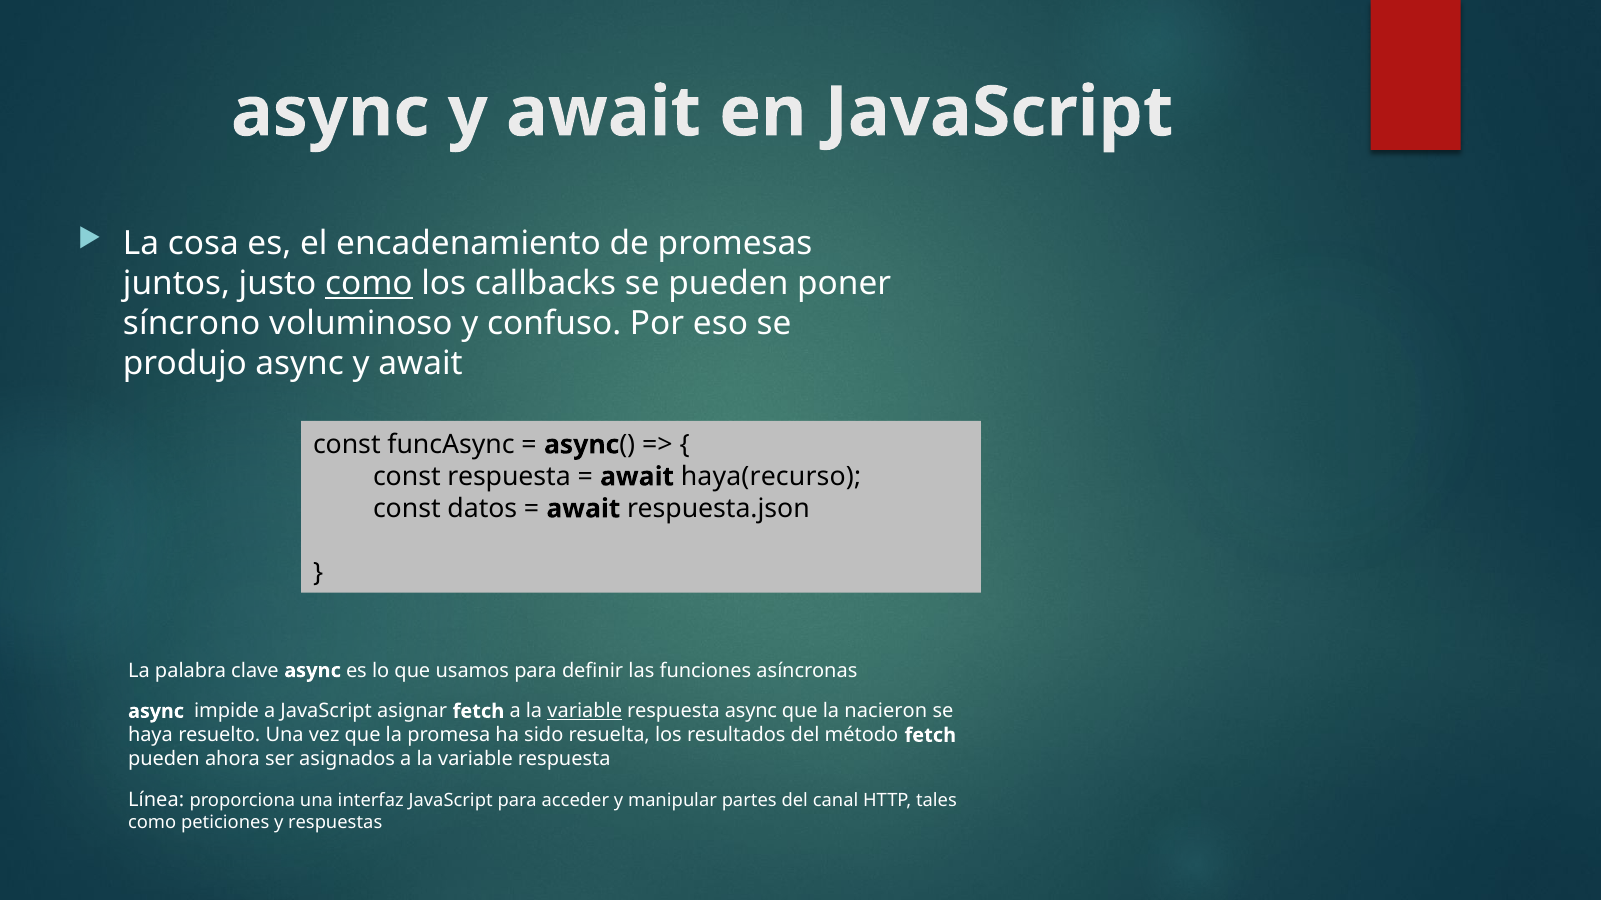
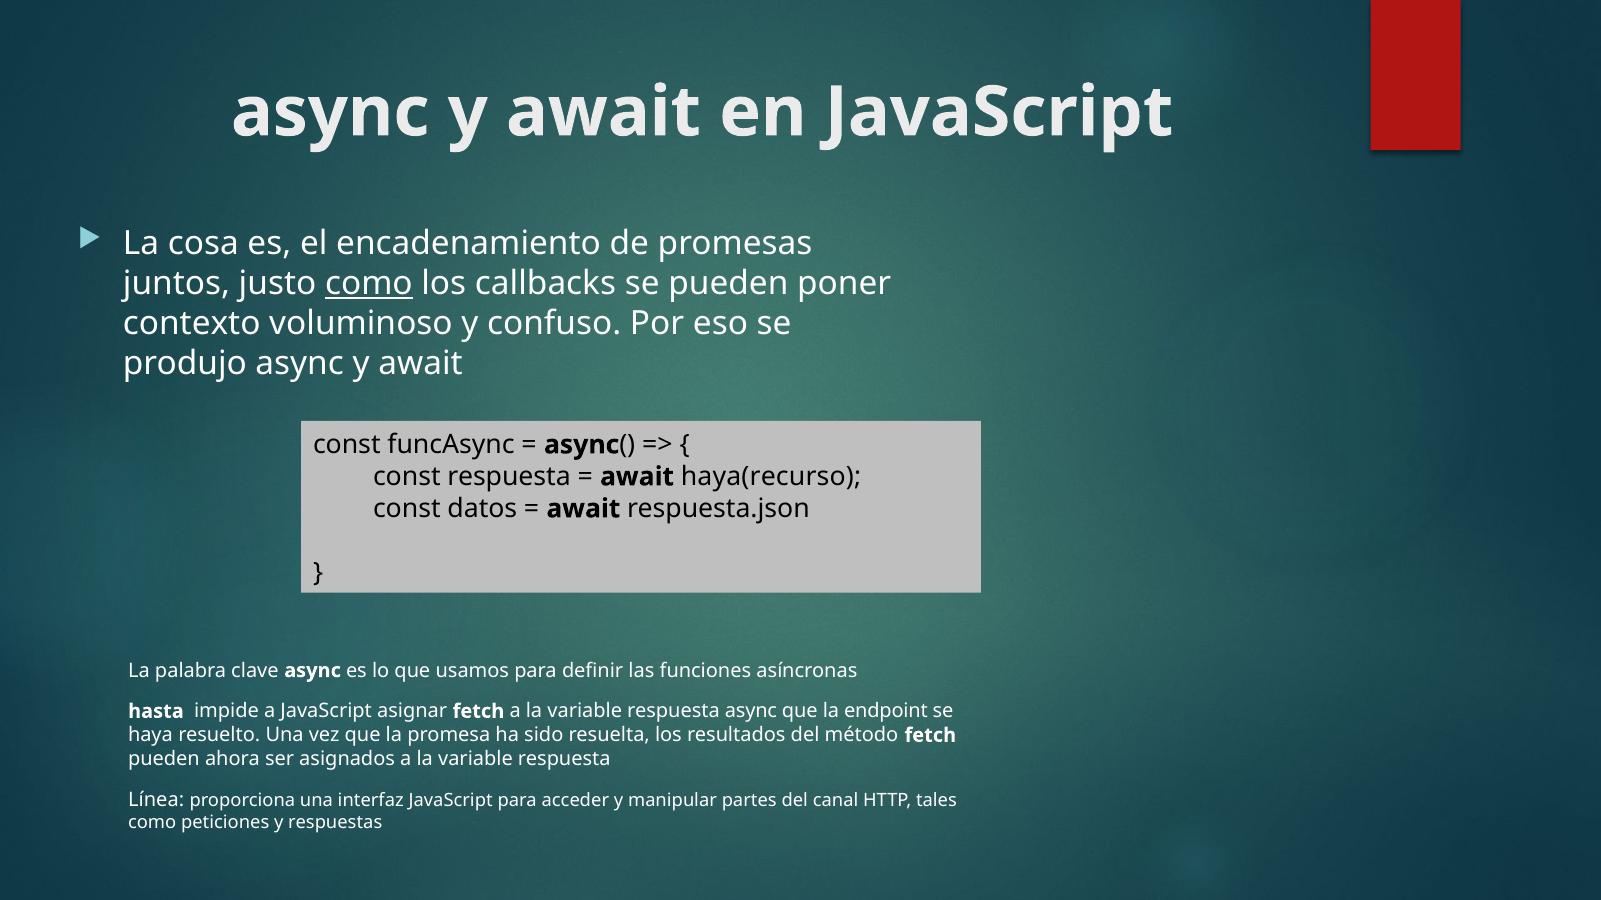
síncrono: síncrono -> contexto
async at (156, 712): async -> hasta
variable at (585, 712) underline: present -> none
nacieron: nacieron -> endpoint
